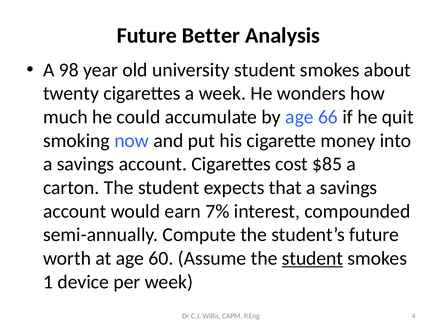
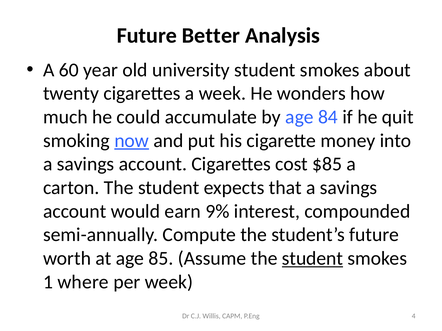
98: 98 -> 60
66: 66 -> 84
now underline: none -> present
7%: 7% -> 9%
60: 60 -> 85
device: device -> where
